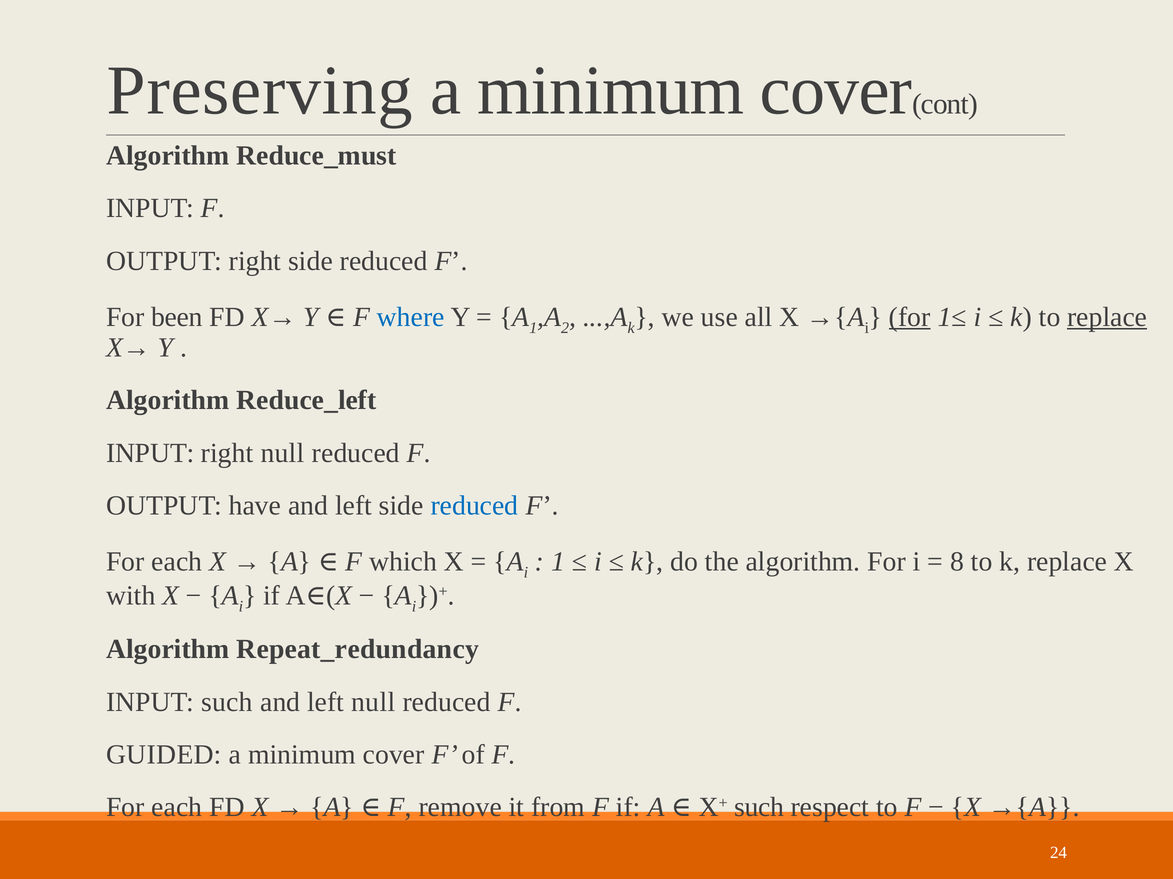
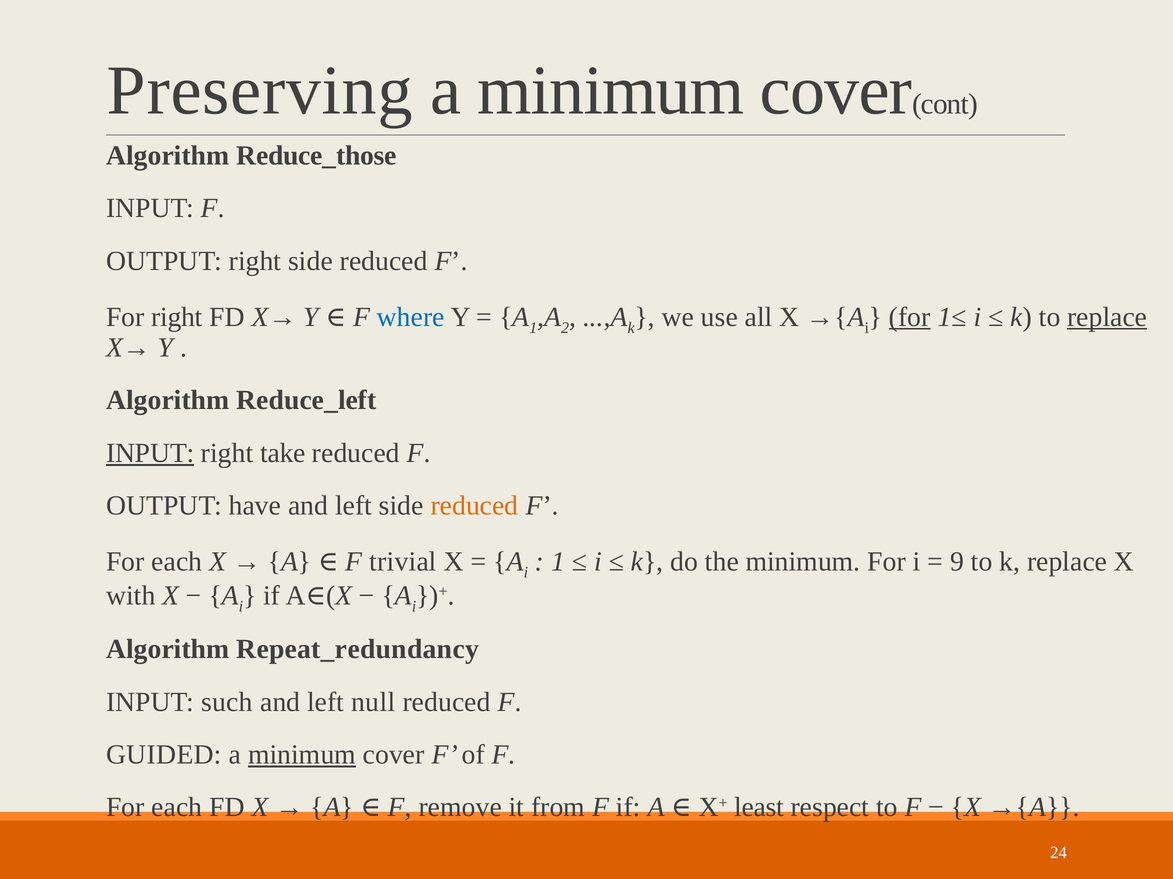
Reduce_must: Reduce_must -> Reduce_those
For been: been -> right
INPUT at (150, 453) underline: none -> present
right null: null -> take
reduced at (474, 506) colour: blue -> orange
which: which -> trivial
the algorithm: algorithm -> minimum
8: 8 -> 9
minimum at (302, 755) underline: none -> present
such at (759, 808): such -> least
